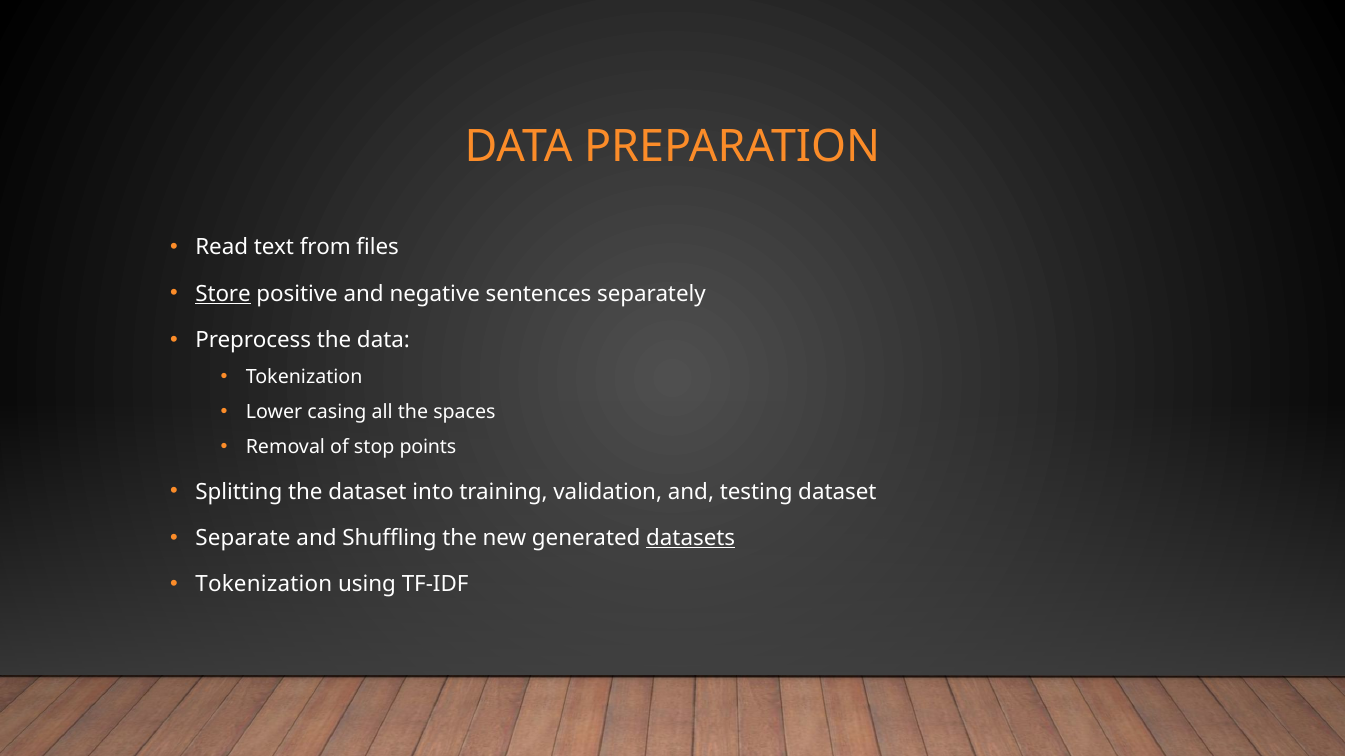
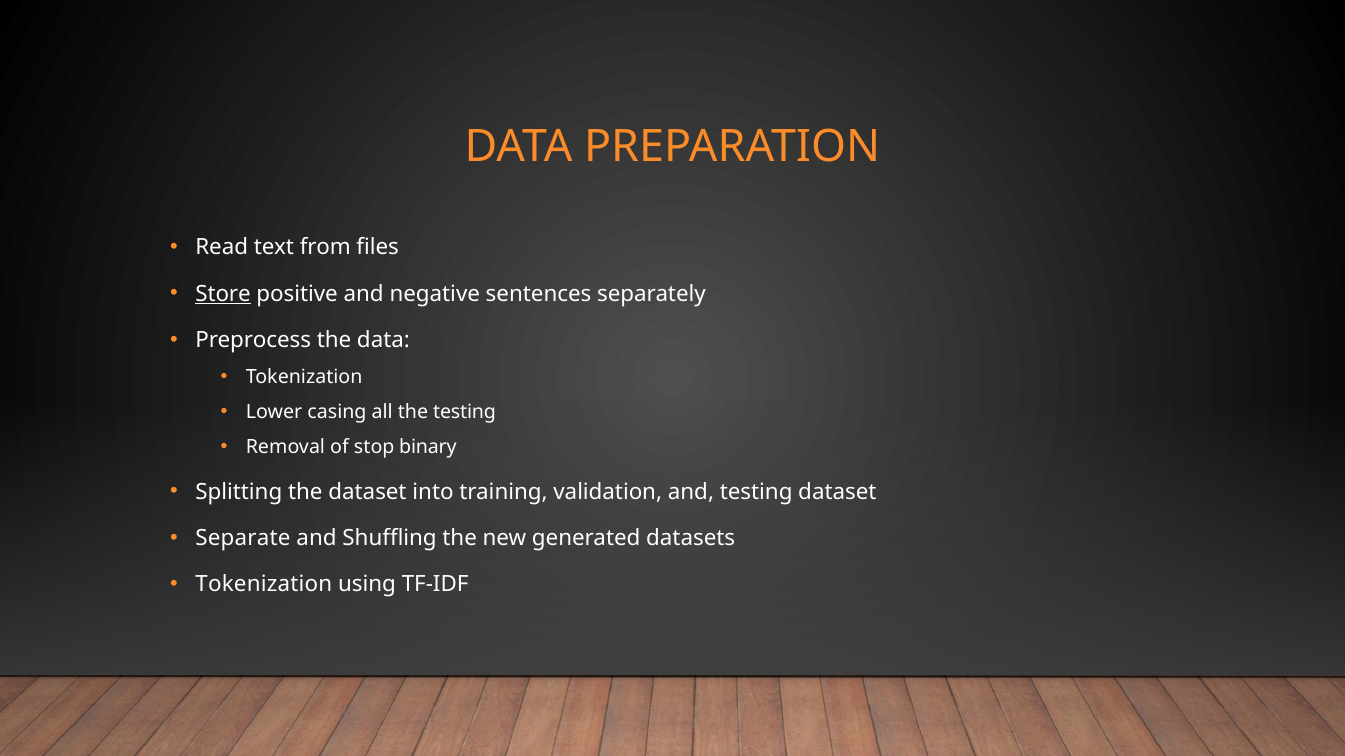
the spaces: spaces -> testing
points: points -> binary
datasets underline: present -> none
